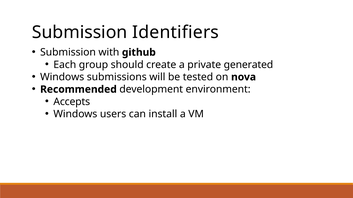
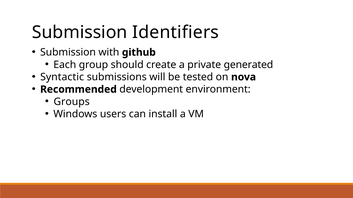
Windows at (62, 77): Windows -> Syntactic
Accepts: Accepts -> Groups
